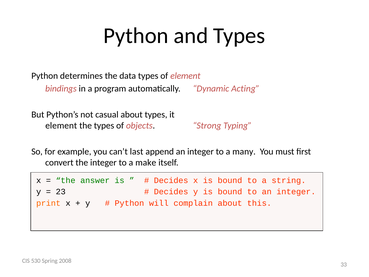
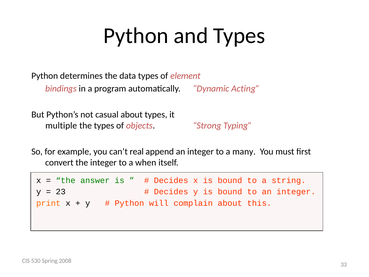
element at (61, 125): element -> multiple
last: last -> real
make: make -> when
